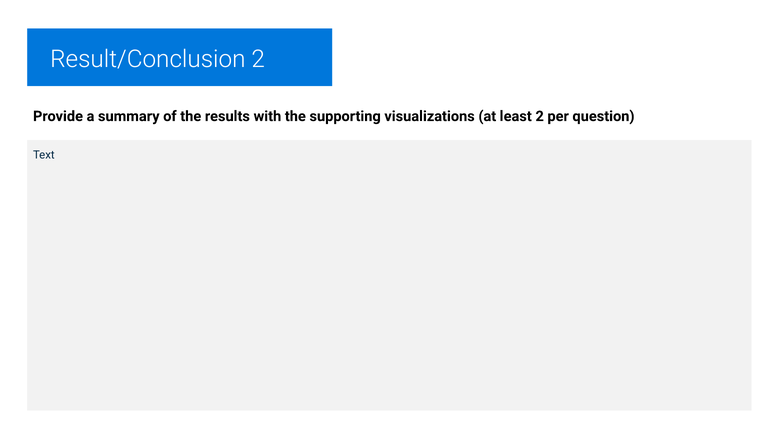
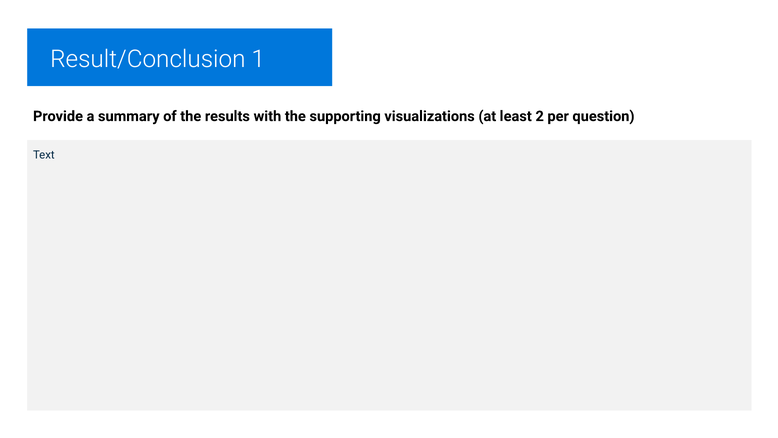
Result/Conclusion 2: 2 -> 1
